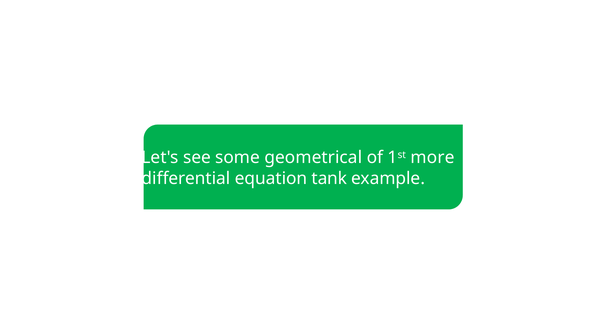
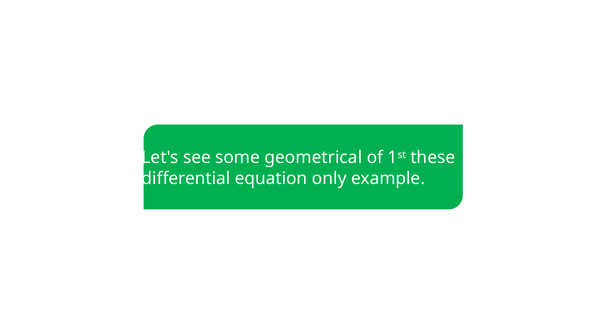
more: more -> these
tank: tank -> only
